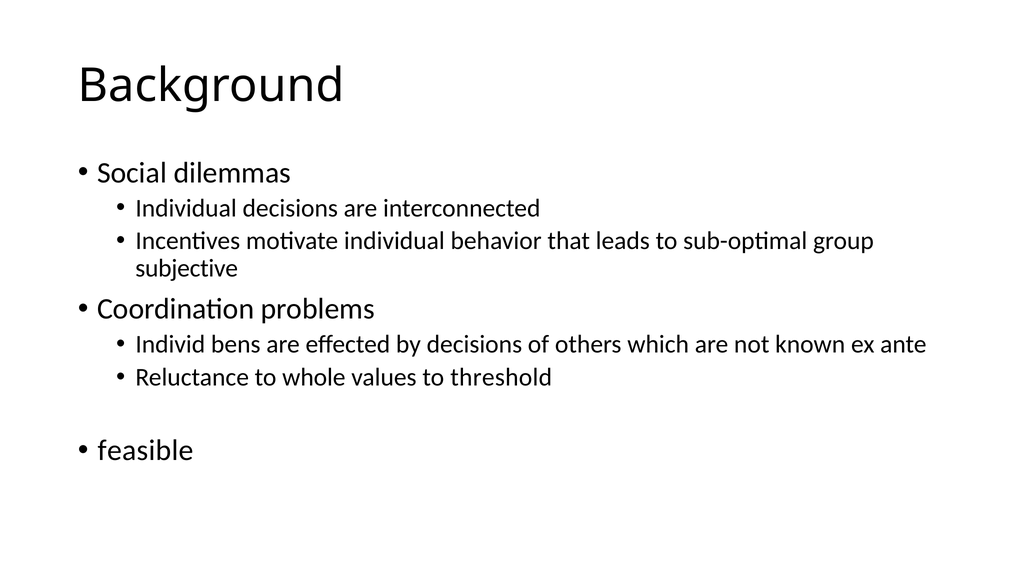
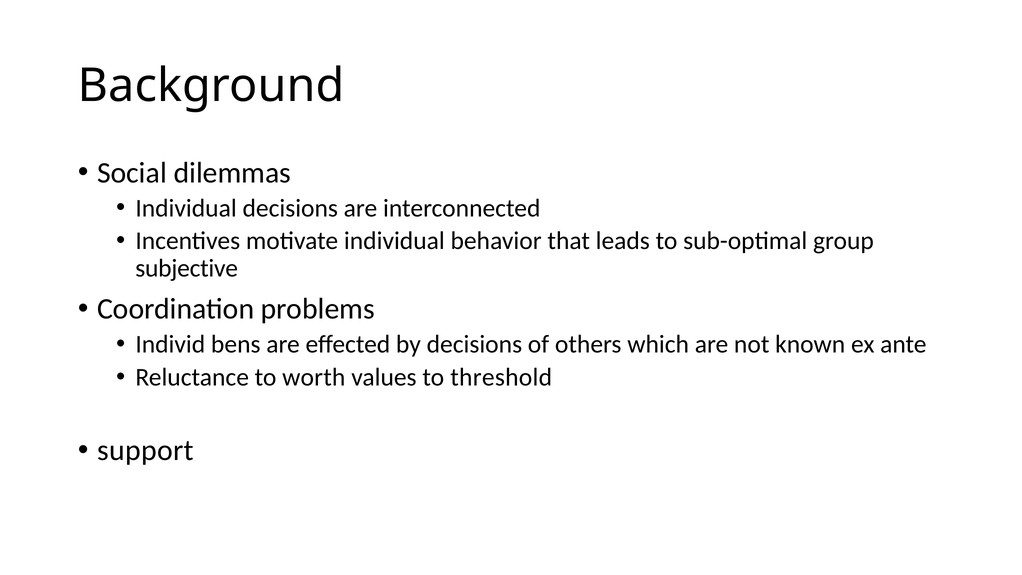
whole: whole -> worth
feasible: feasible -> support
